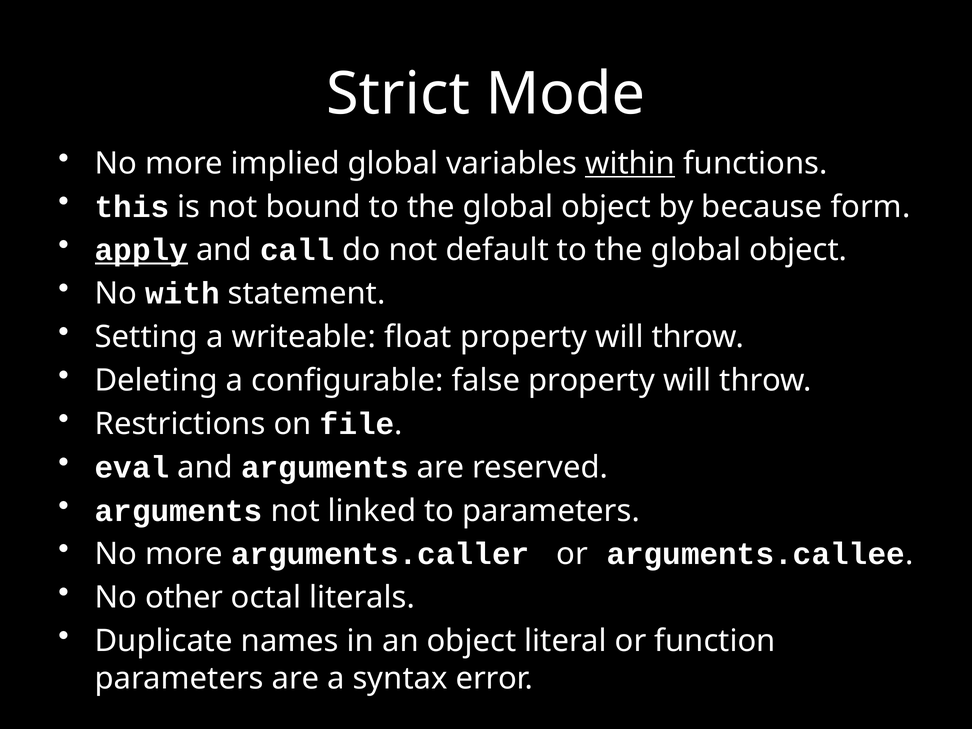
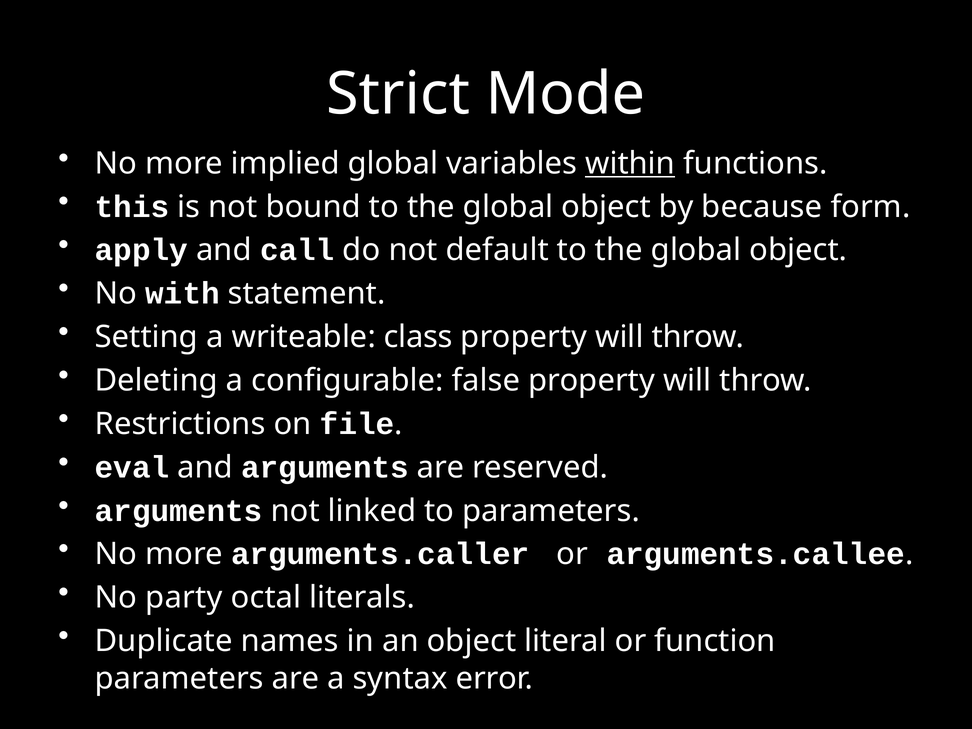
apply underline: present -> none
float: float -> class
other: other -> party
